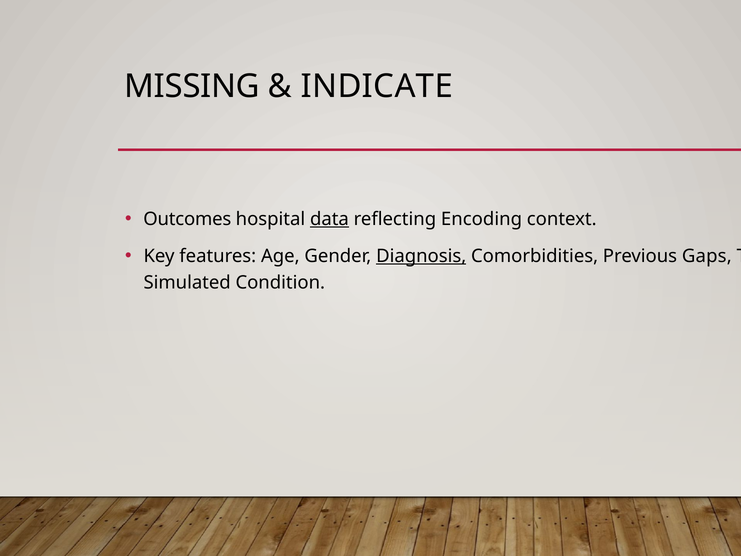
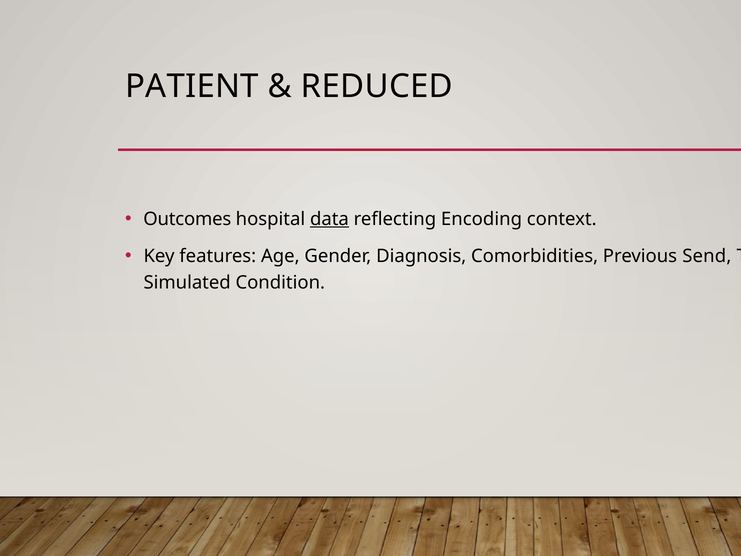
MISSING: MISSING -> PATIENT
INDICATE: INDICATE -> REDUCED
Diagnosis underline: present -> none
Gaps: Gaps -> Send
